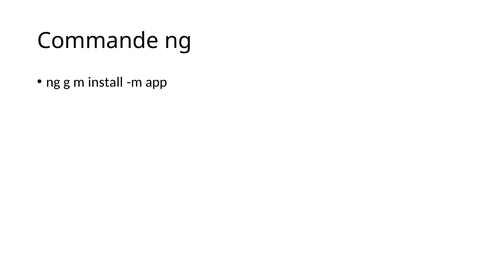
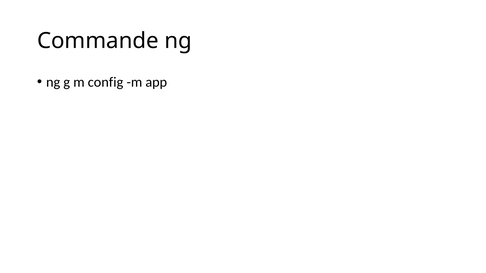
install: install -> config
